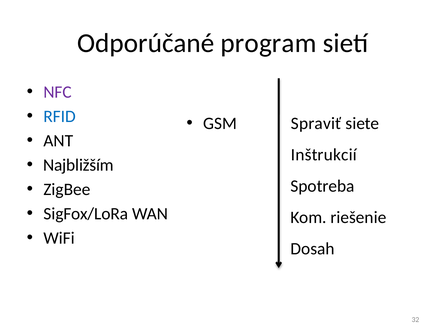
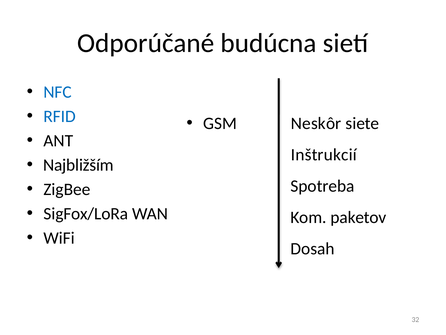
program: program -> budúcna
NFC colour: purple -> blue
Spraviť: Spraviť -> Neskôr
riešenie: riešenie -> paketov
